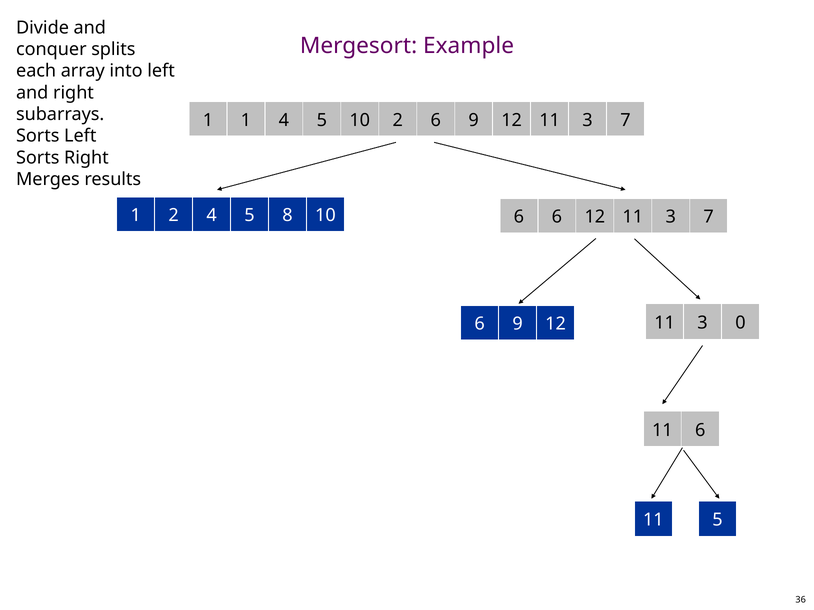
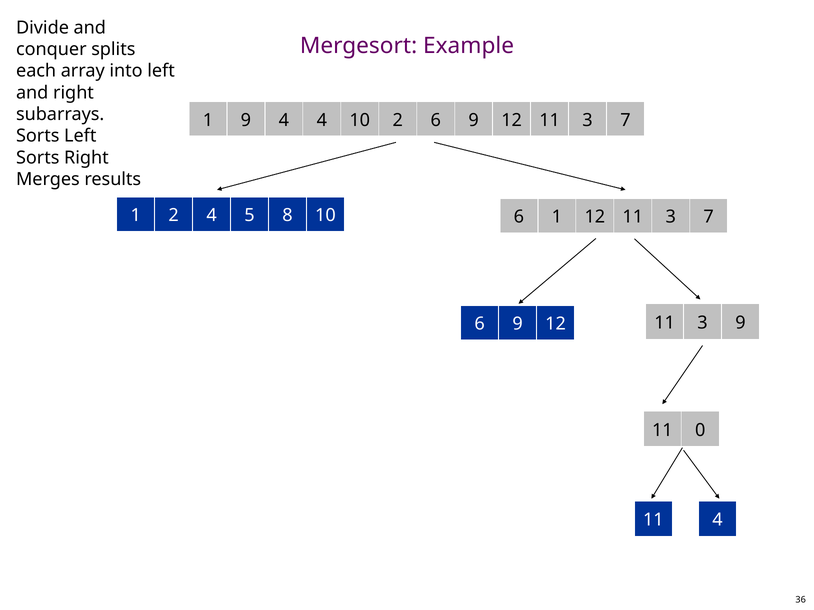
1 1: 1 -> 9
5 at (322, 120): 5 -> 4
6 6: 6 -> 1
3 0: 0 -> 9
11 6: 6 -> 0
11 5: 5 -> 4
